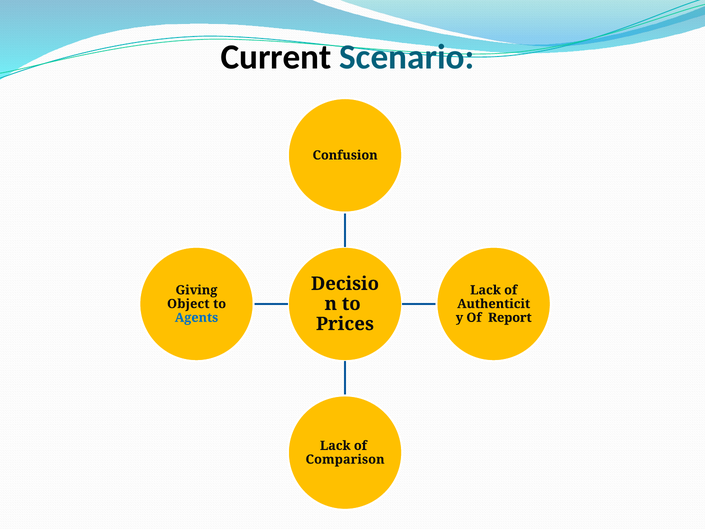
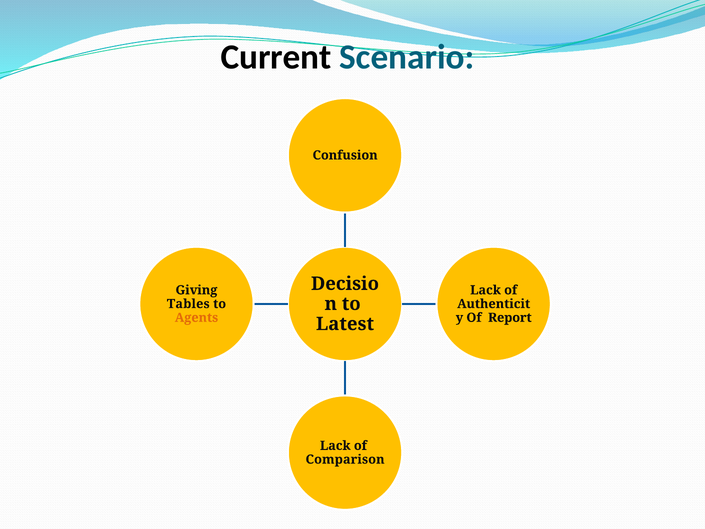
Object: Object -> Tables
Agents colour: blue -> orange
Prices: Prices -> Latest
